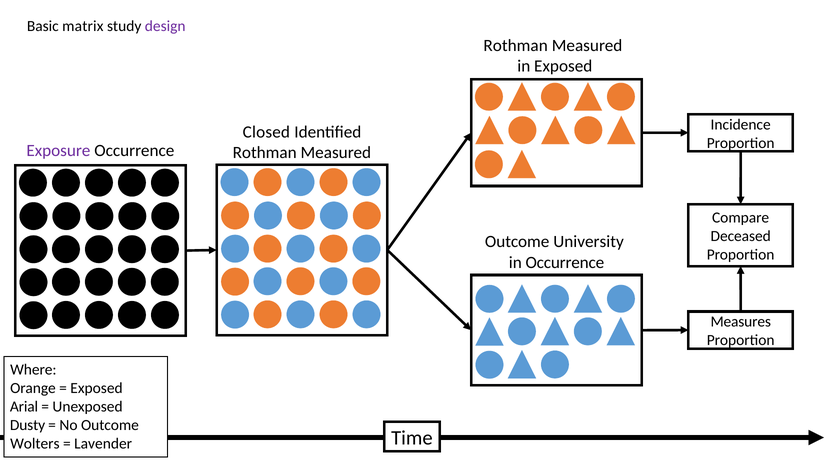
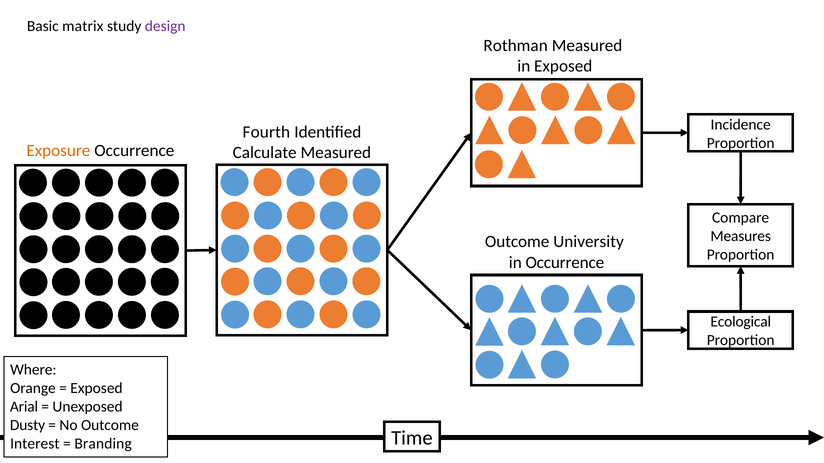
Closed: Closed -> Fourth
Exposure colour: purple -> orange
Rothman at (265, 153): Rothman -> Calculate
Deceased: Deceased -> Measures
Measures: Measures -> Ecological
Wolters: Wolters -> Interest
Lavender: Lavender -> Branding
